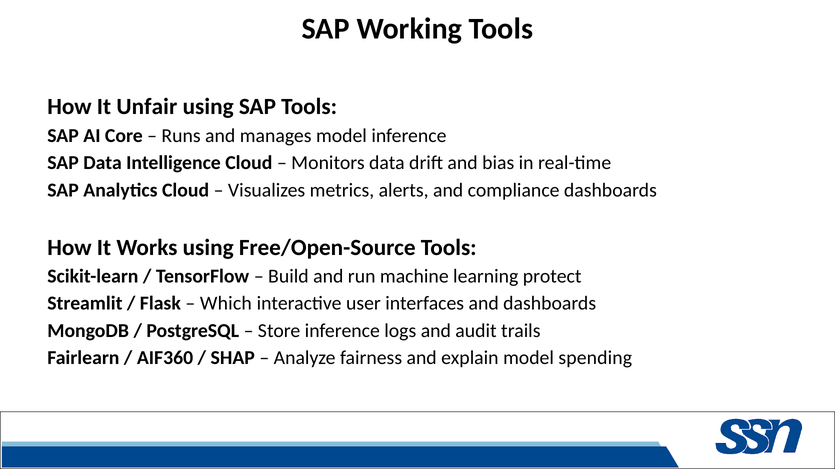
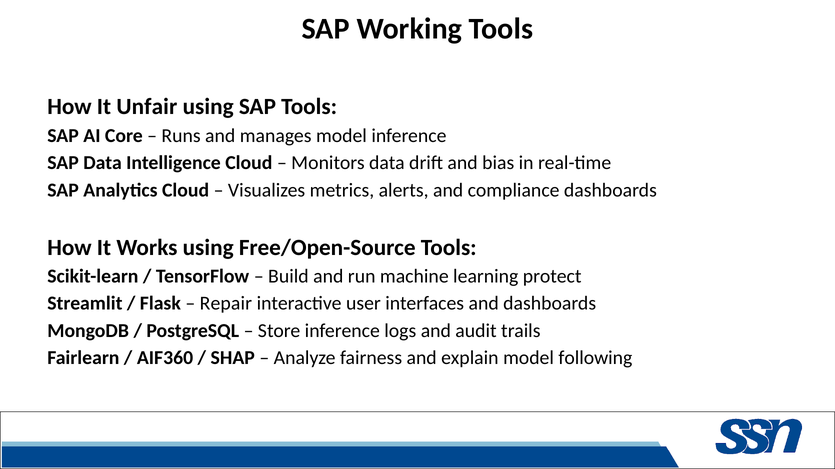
Which: Which -> Repair
spending: spending -> following
